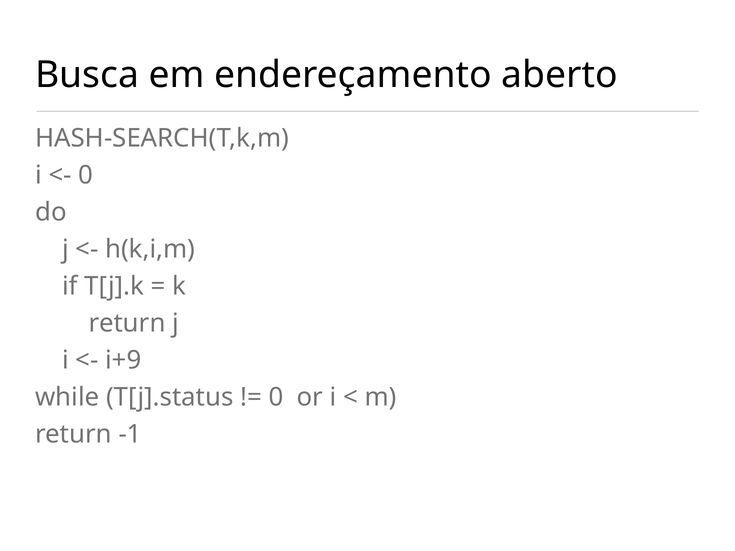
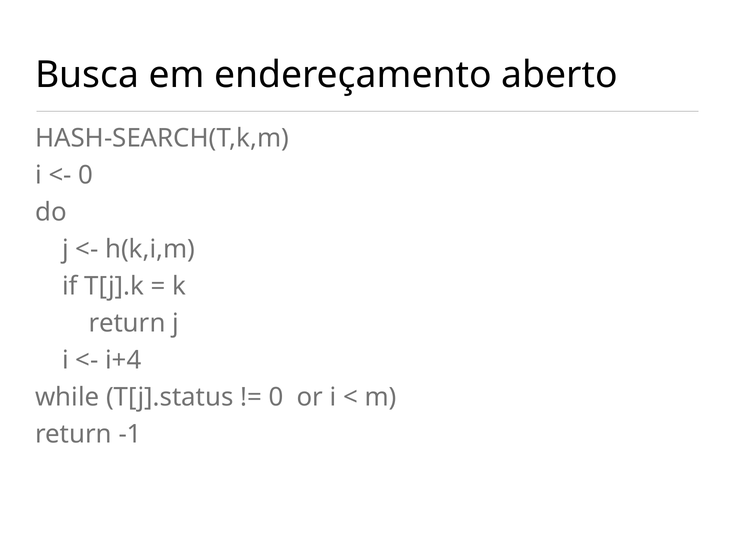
i+9: i+9 -> i+4
